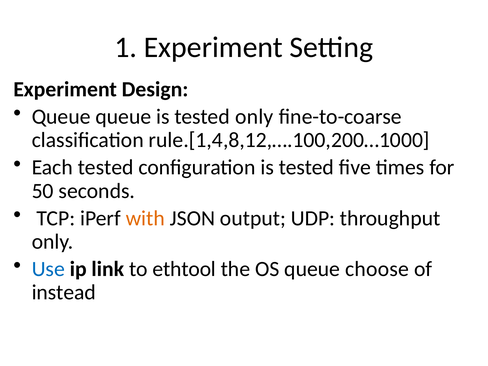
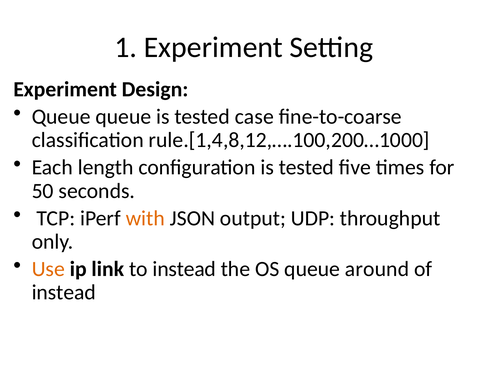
tested only: only -> case
Each tested: tested -> length
Use colour: blue -> orange
to ethtool: ethtool -> instead
choose: choose -> around
